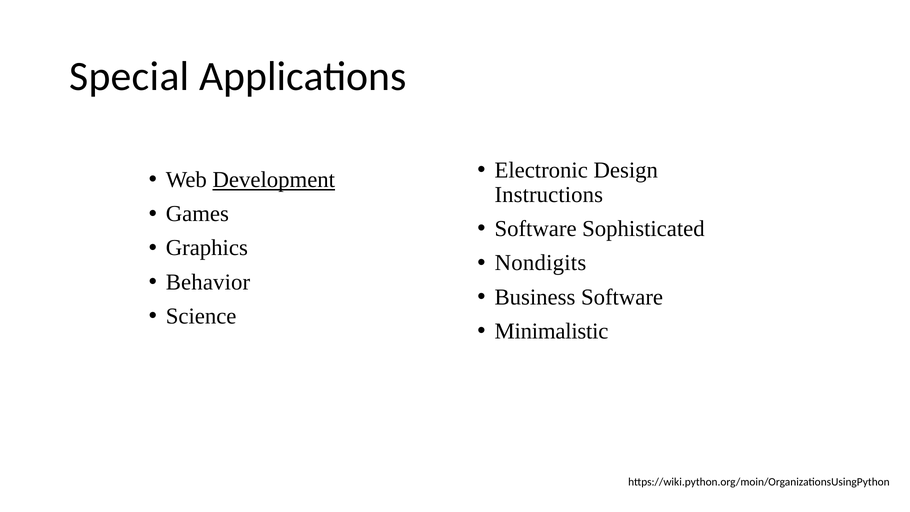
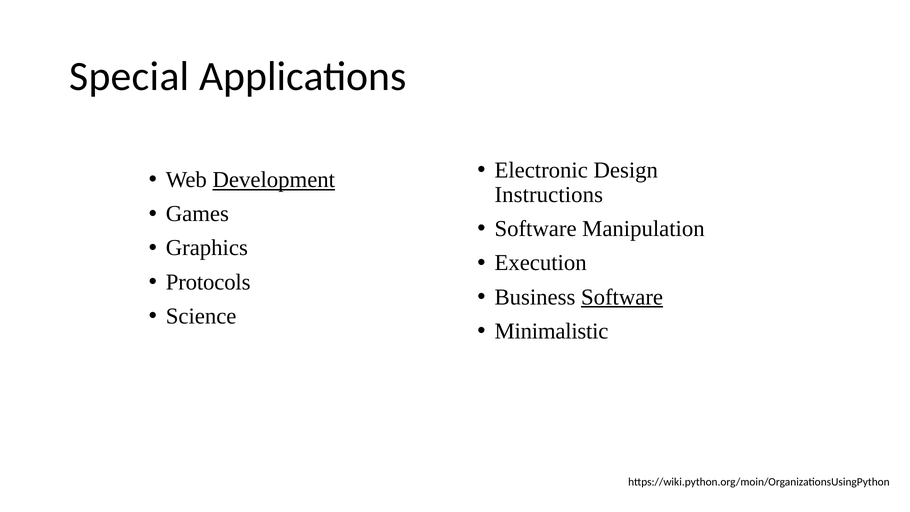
Sophisticated: Sophisticated -> Manipulation
Nondigits: Nondigits -> Execution
Behavior: Behavior -> Protocols
Software at (622, 297) underline: none -> present
